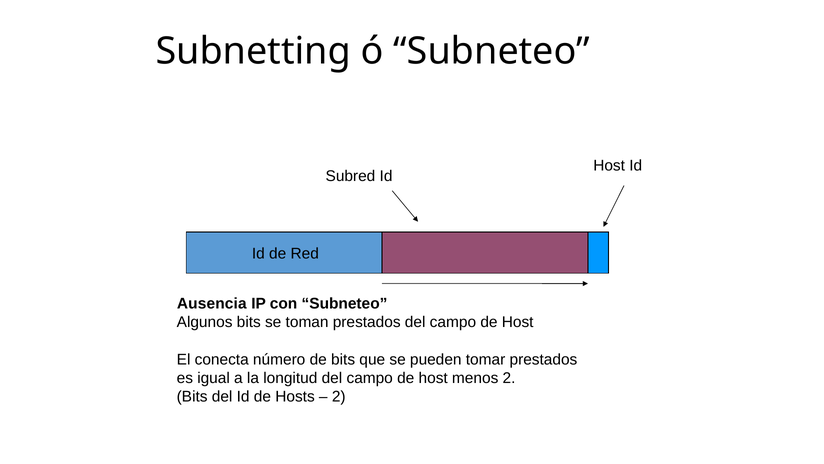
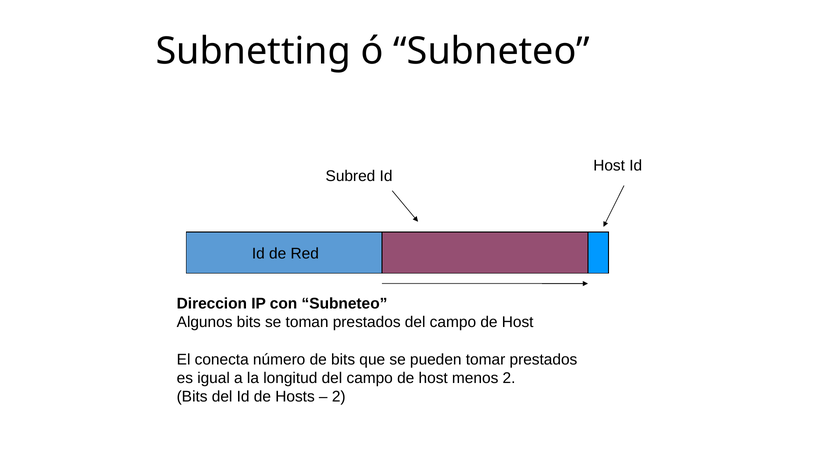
Ausencia: Ausencia -> Direccion
